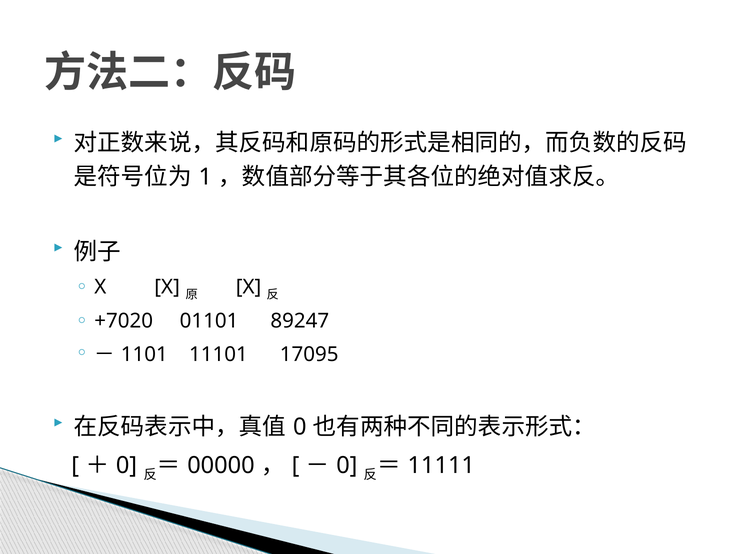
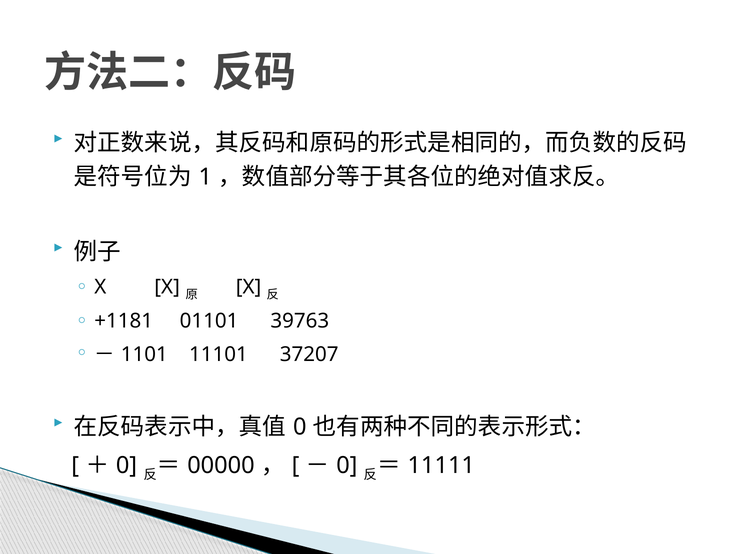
+7020: +7020 -> +1181
89247: 89247 -> 39763
17095: 17095 -> 37207
